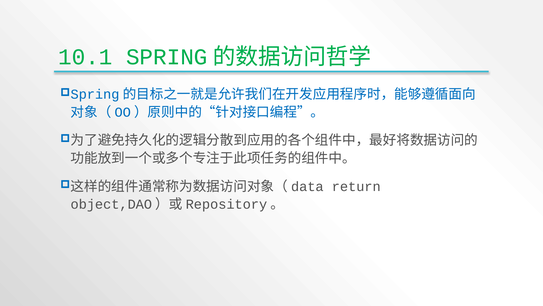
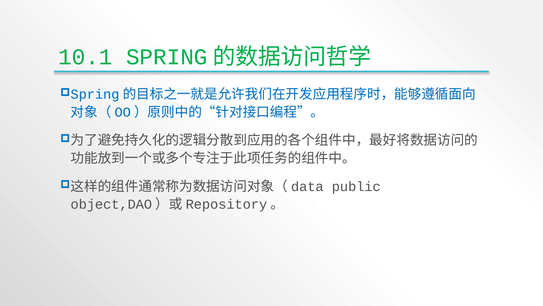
return: return -> public
